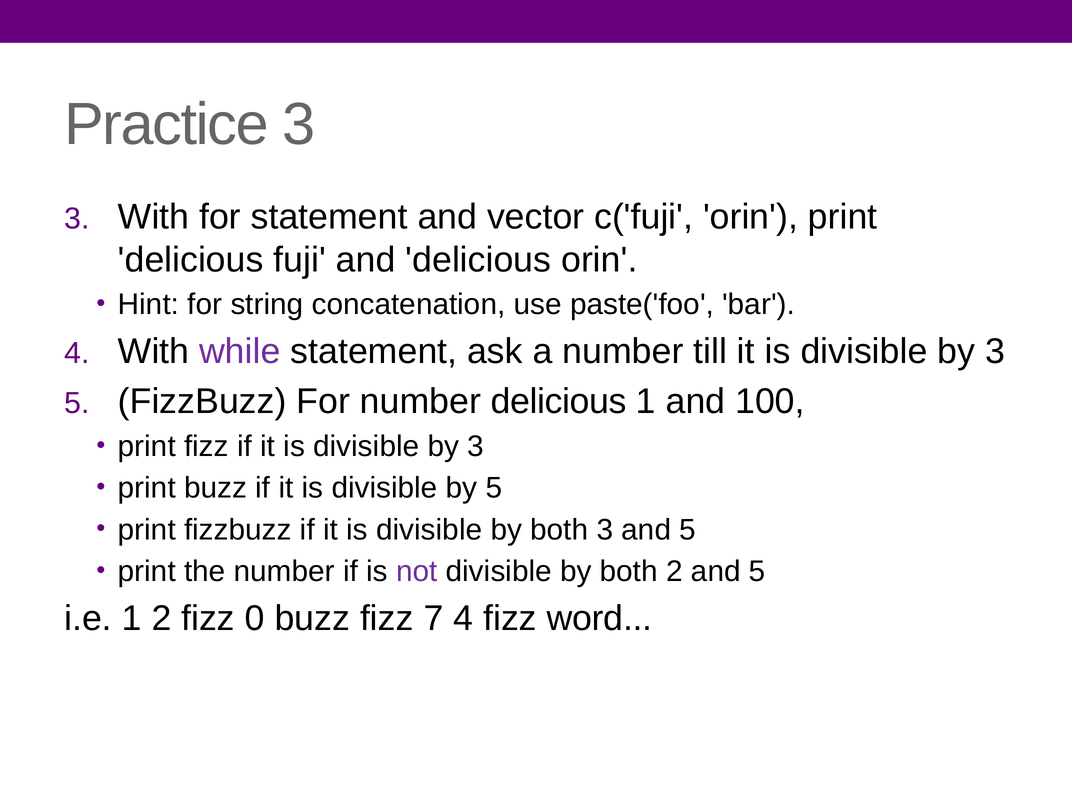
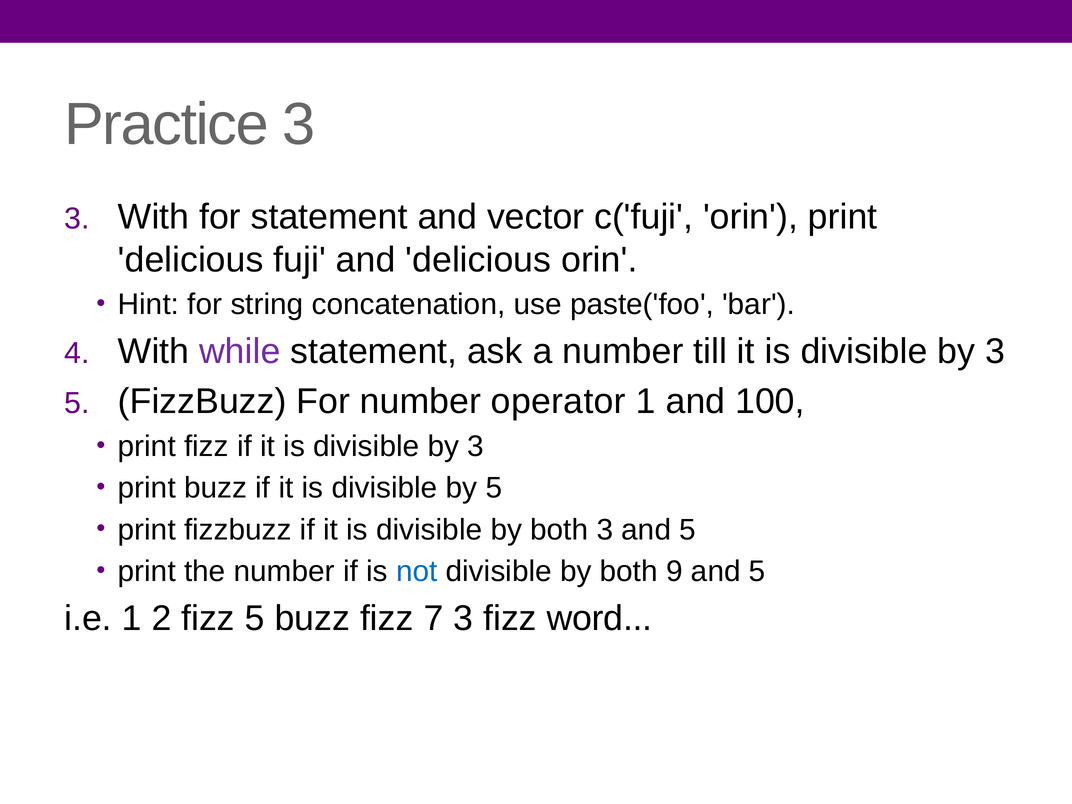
number delicious: delicious -> operator
not colour: purple -> blue
both 2: 2 -> 9
fizz 0: 0 -> 5
7 4: 4 -> 3
